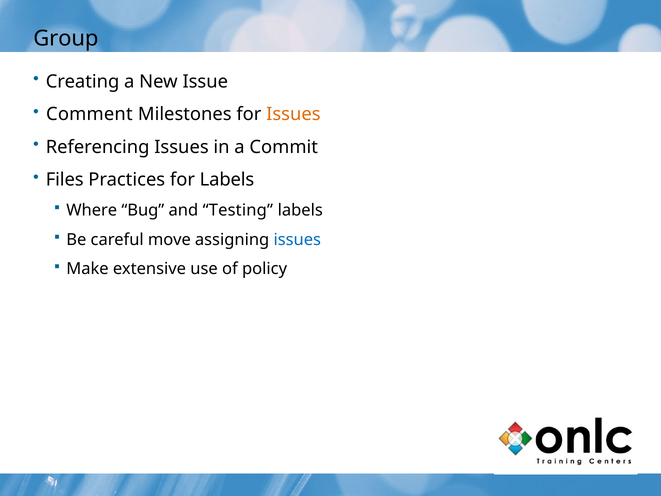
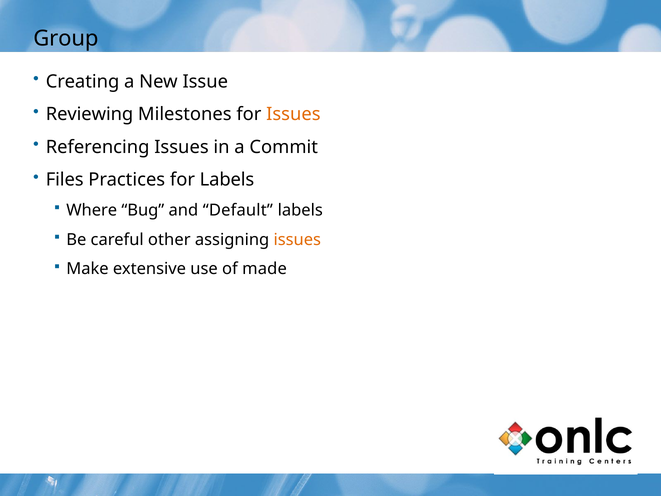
Comment: Comment -> Reviewing
Testing: Testing -> Default
move: move -> other
issues at (297, 239) colour: blue -> orange
policy: policy -> made
